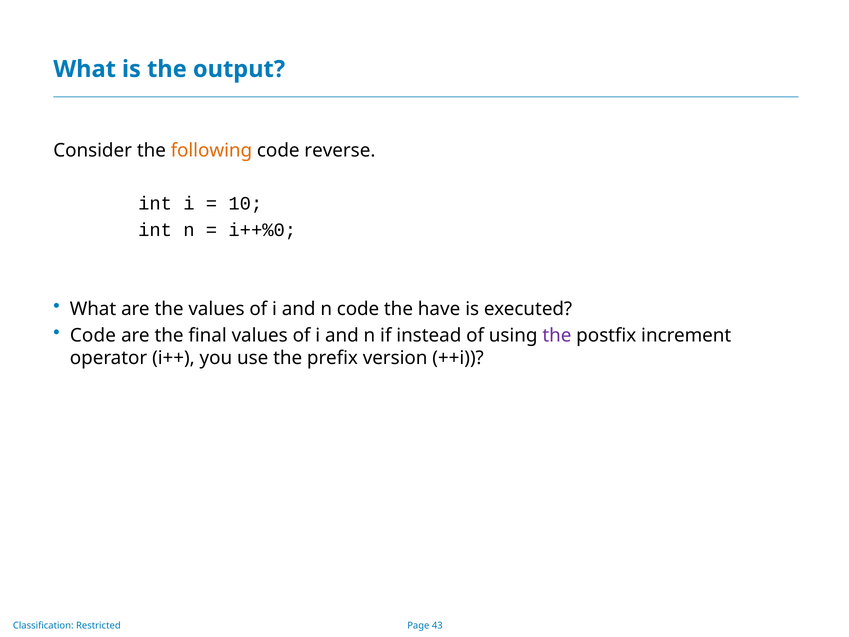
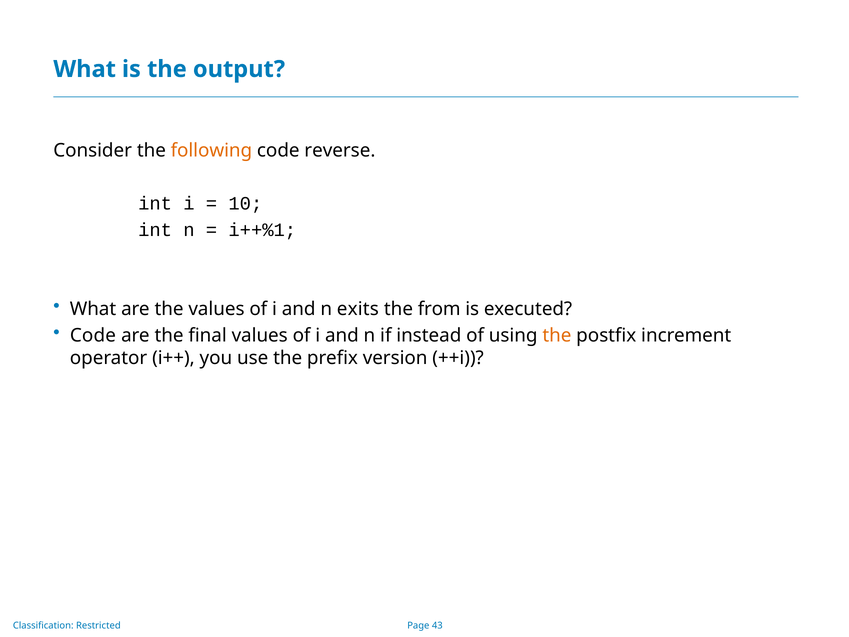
i++%0: i++%0 -> i++%1
n code: code -> exits
have: have -> from
the at (557, 335) colour: purple -> orange
